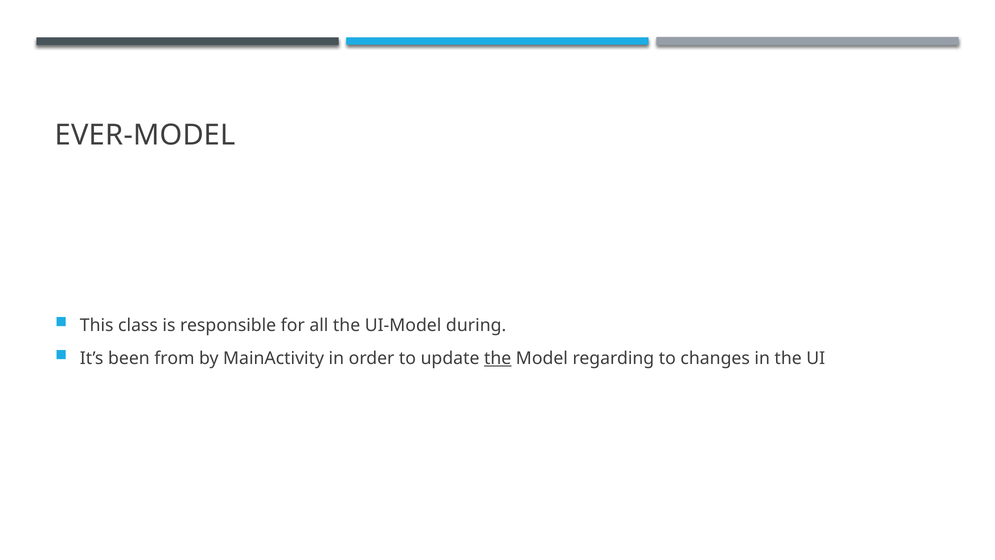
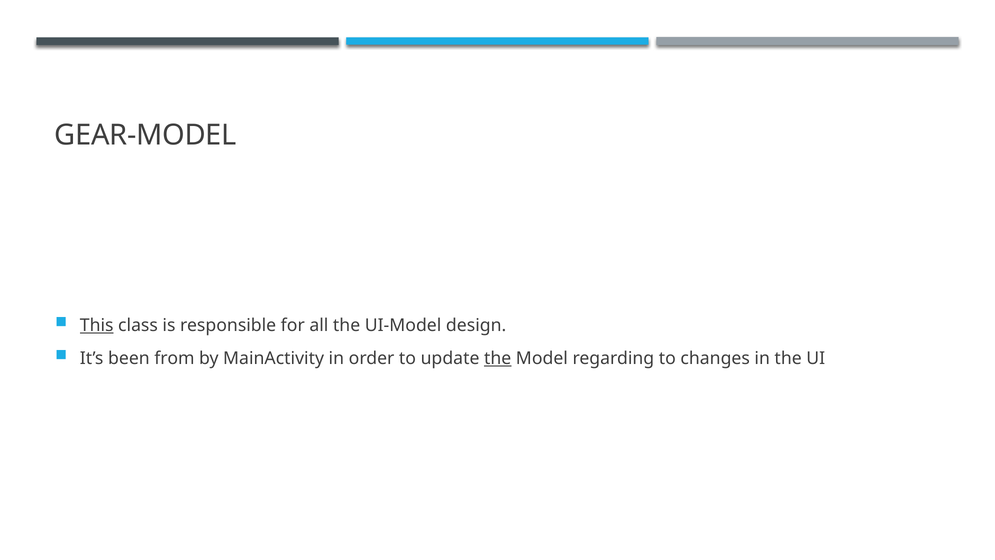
EVER-MODEL: EVER-MODEL -> GEAR-MODEL
This underline: none -> present
during: during -> design
